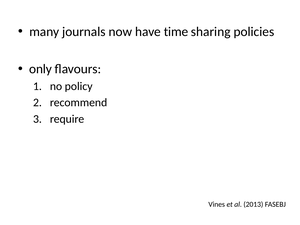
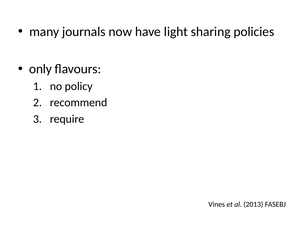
time: time -> light
